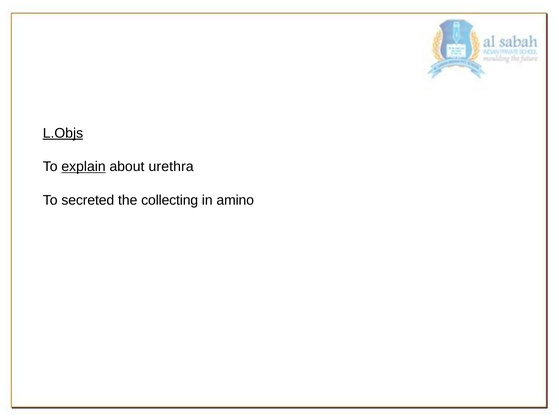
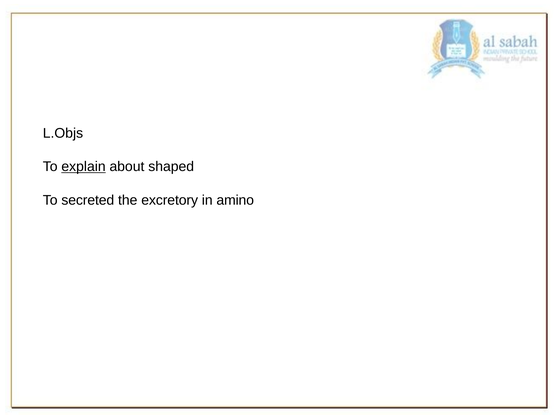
L.Objs underline: present -> none
urethra: urethra -> shaped
collecting: collecting -> excretory
